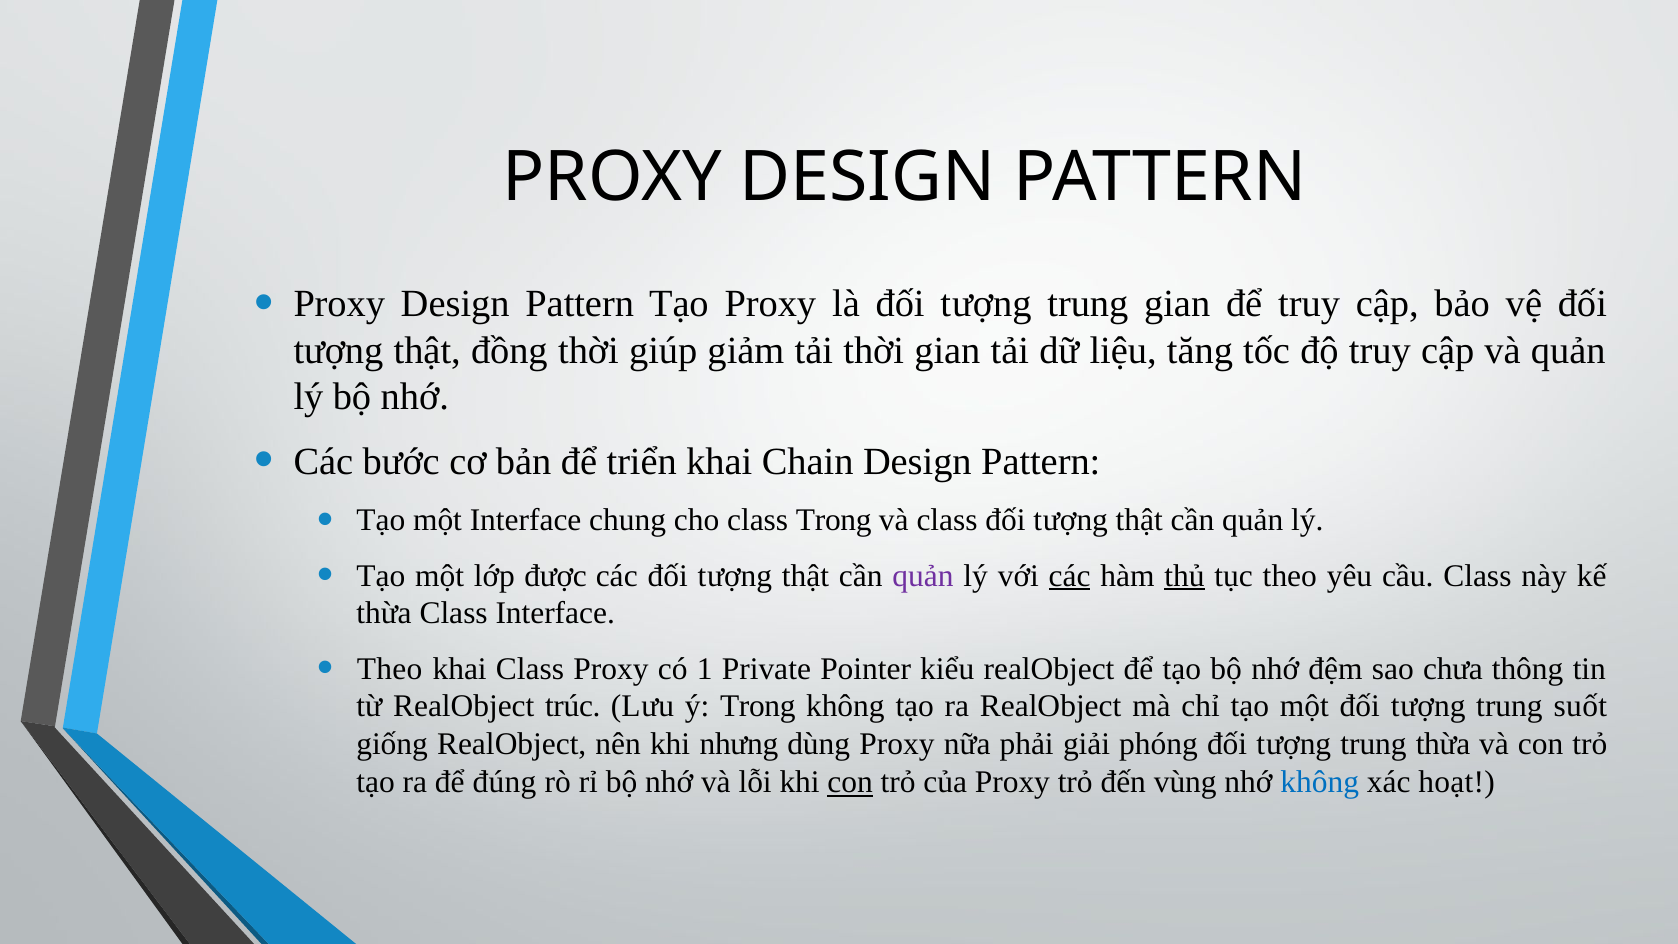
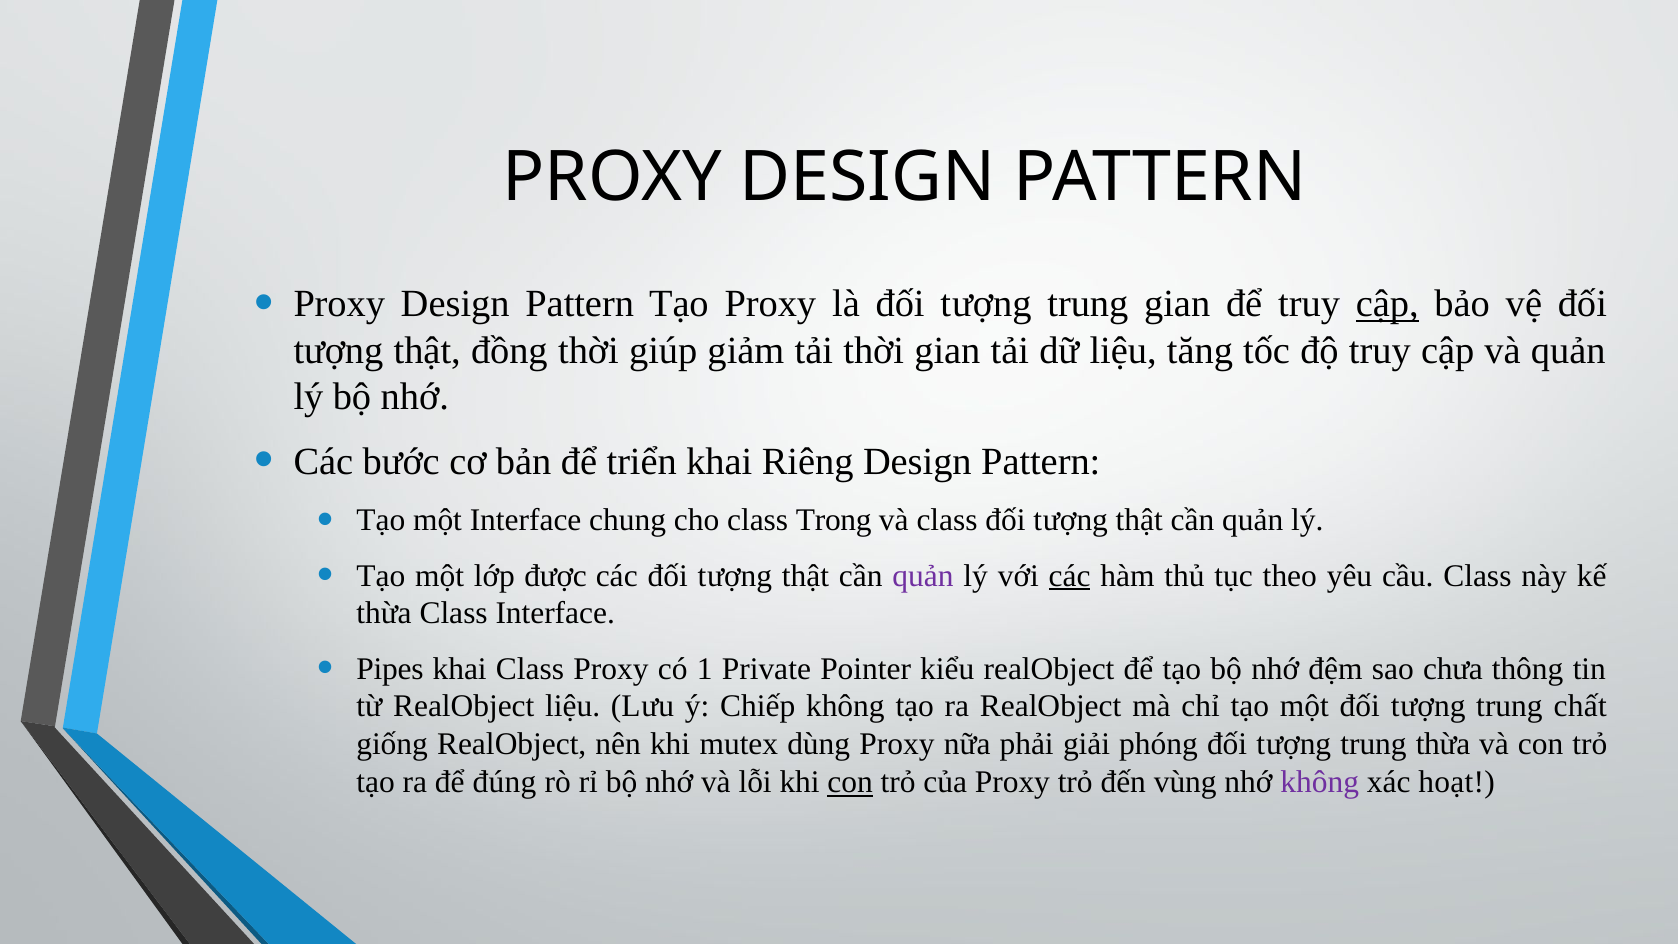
cập at (1387, 304) underline: none -> present
Chain: Chain -> Riêng
thủ underline: present -> none
Theo at (390, 669): Theo -> Pipes
RealObject trúc: trúc -> liệu
ý Trong: Trong -> Chiếp
suốt: suốt -> chất
nhưng: nhưng -> mutex
không at (1320, 782) colour: blue -> purple
